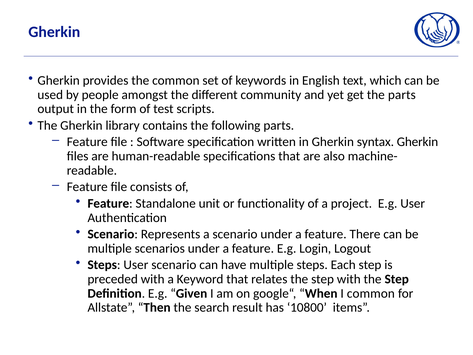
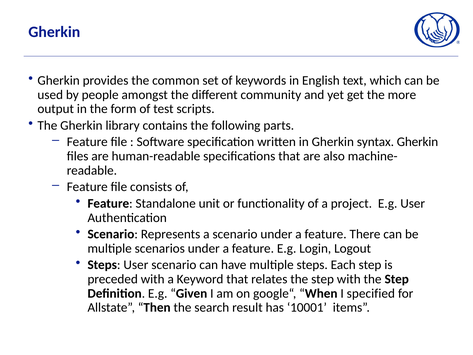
the parts: parts -> more
I common: common -> specified
10800: 10800 -> 10001
